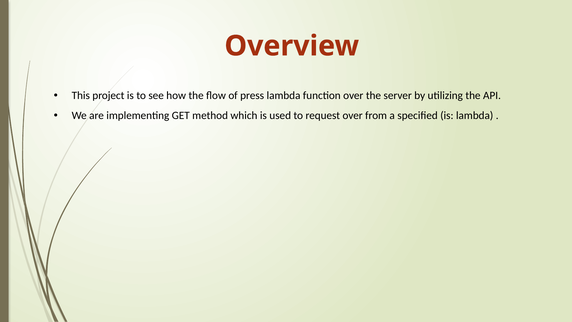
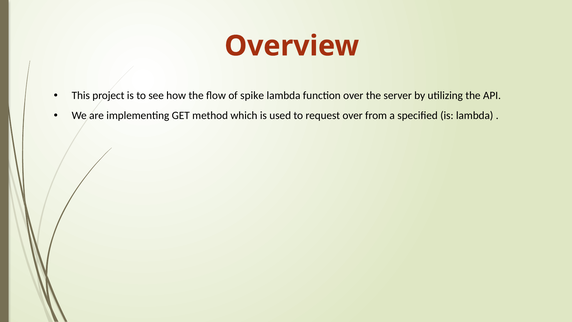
press: press -> spike
